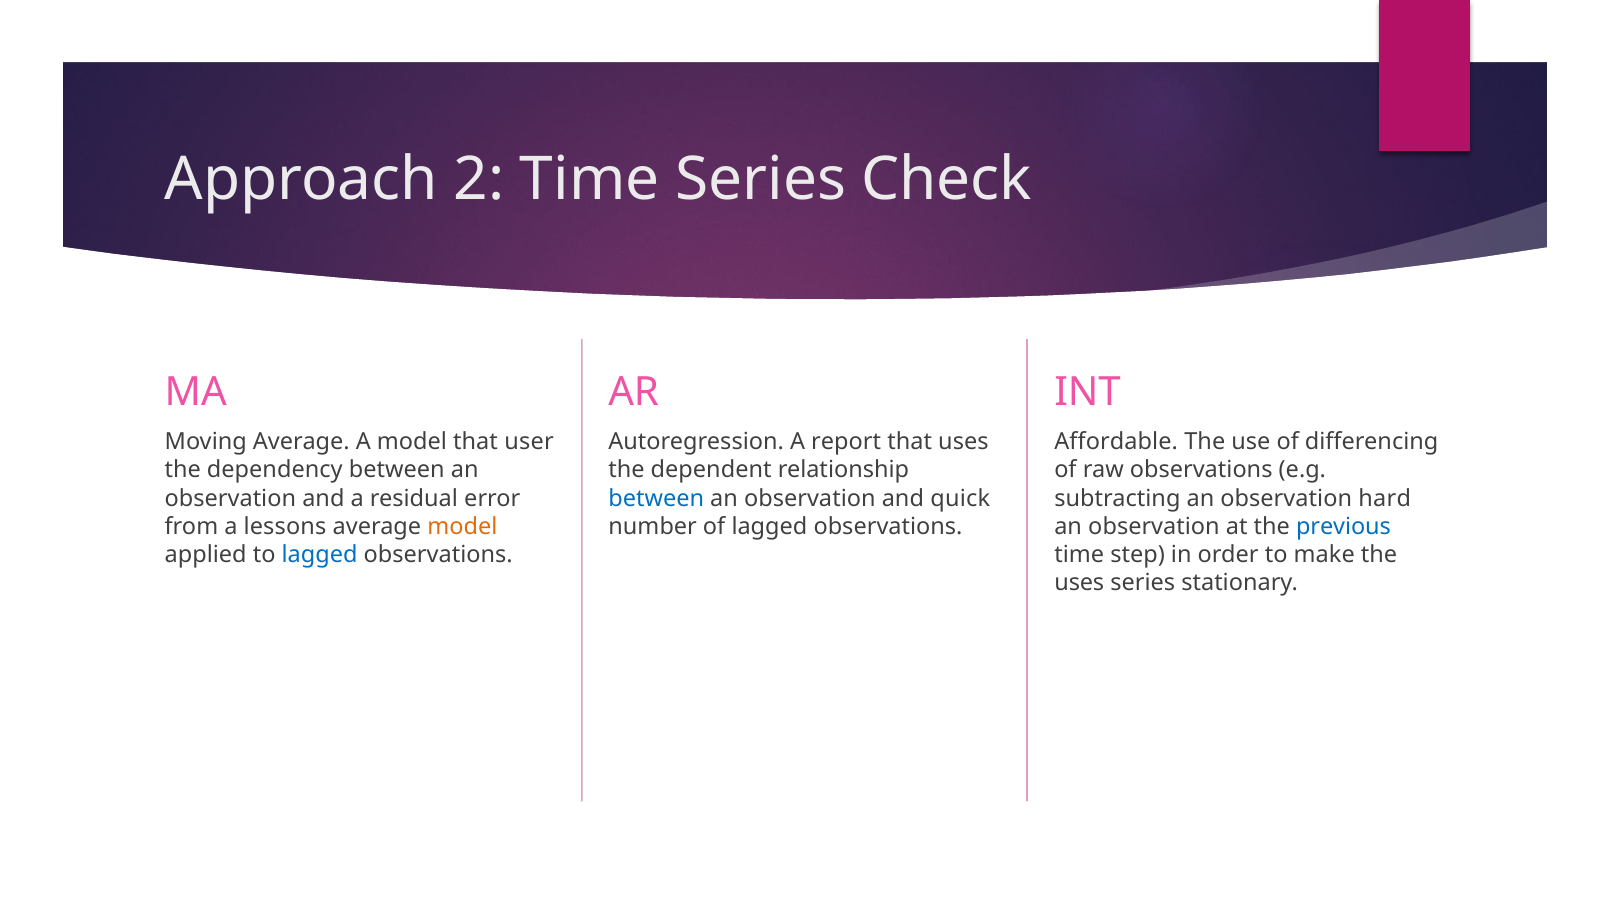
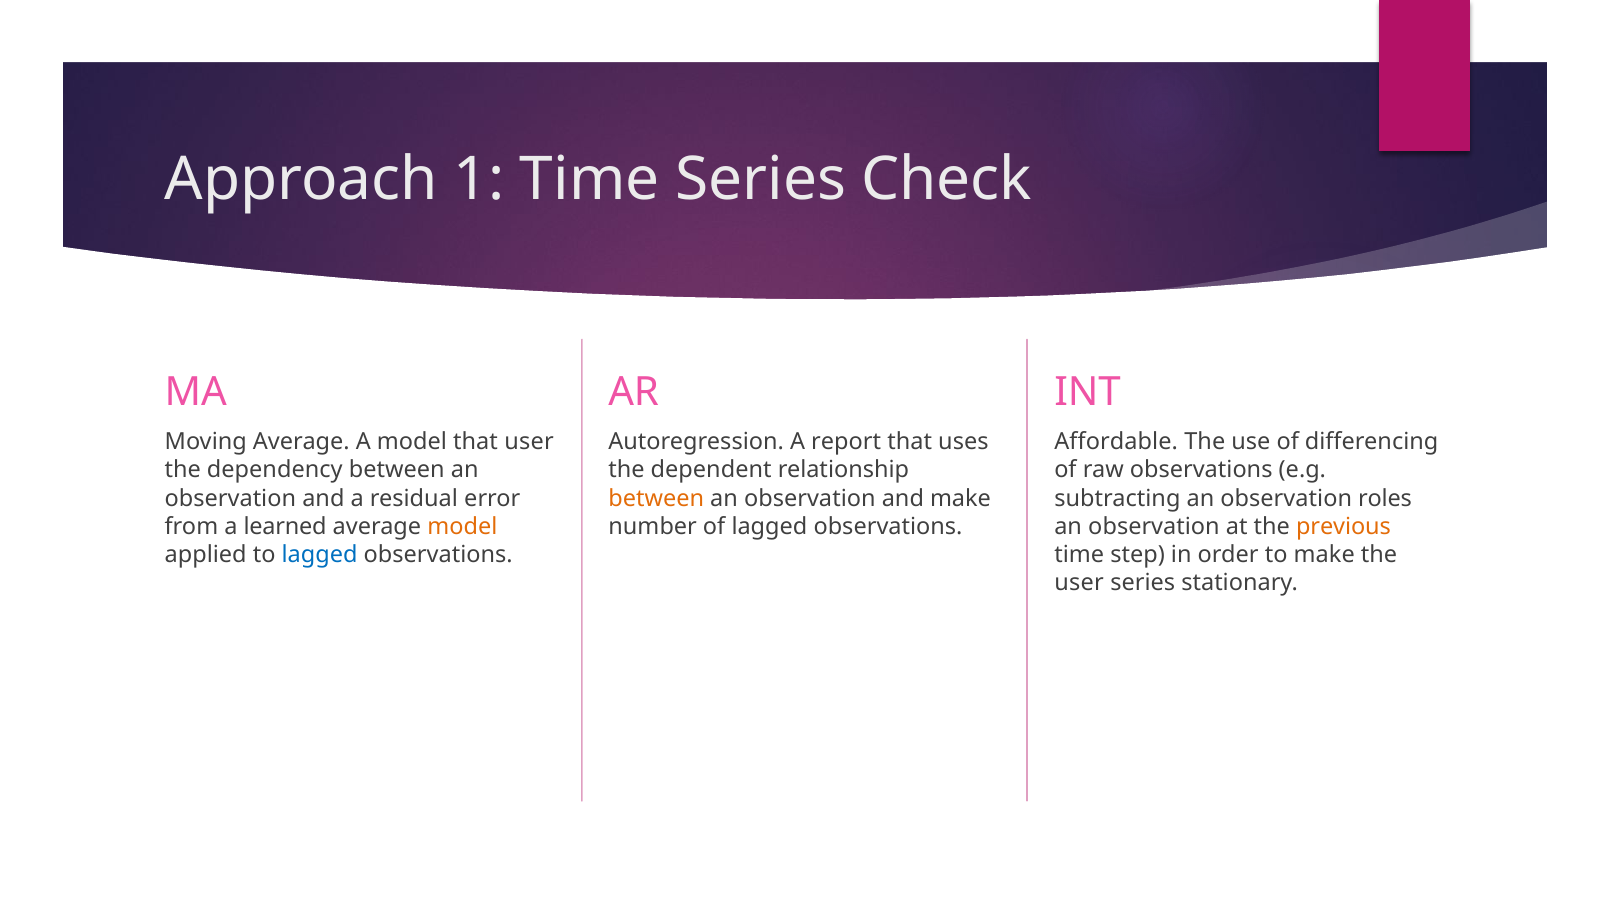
2: 2 -> 1
between at (656, 498) colour: blue -> orange
and quick: quick -> make
hard: hard -> roles
lessons: lessons -> learned
previous colour: blue -> orange
uses at (1079, 583): uses -> user
